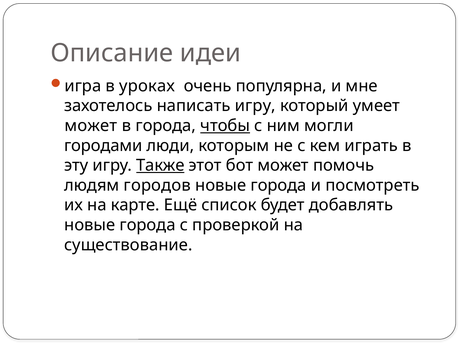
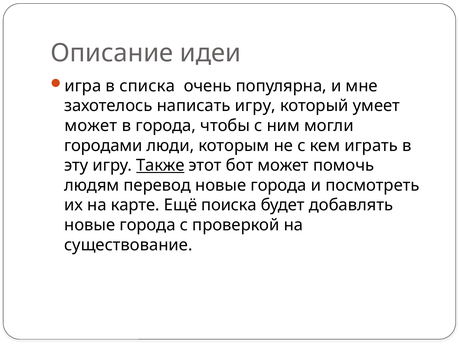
уроках: уроках -> списка
чтобы underline: present -> none
городов: городов -> перевод
список: список -> поиска
